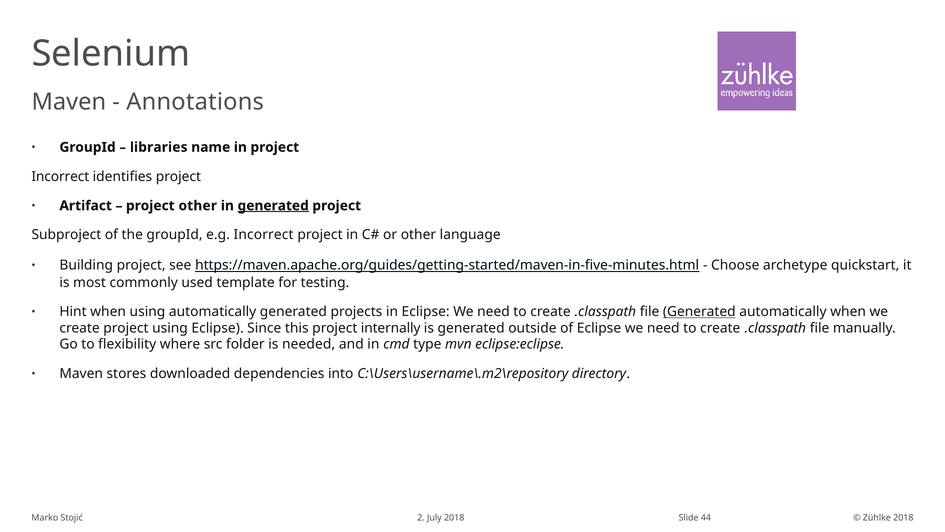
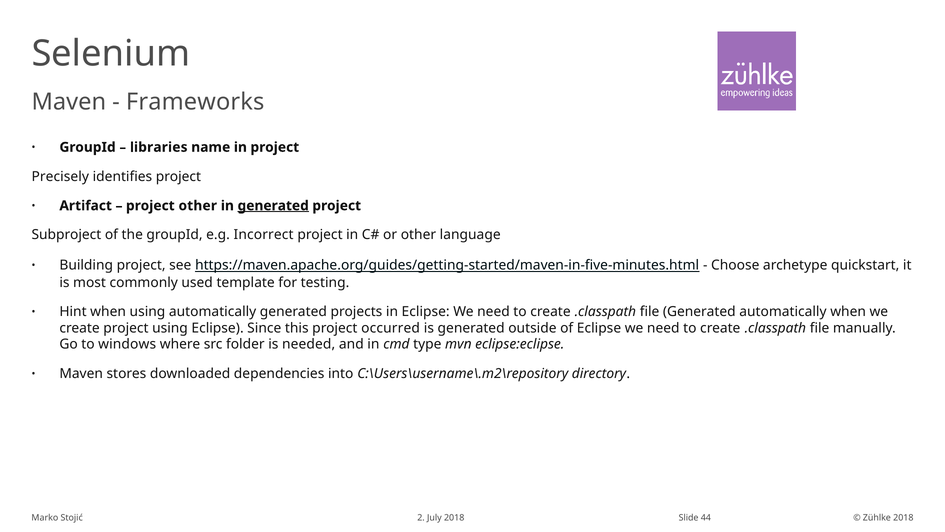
Annotations: Annotations -> Frameworks
Incorrect at (60, 176): Incorrect -> Precisely
Generated at (699, 312) underline: present -> none
internally: internally -> occurred
flexibility: flexibility -> windows
